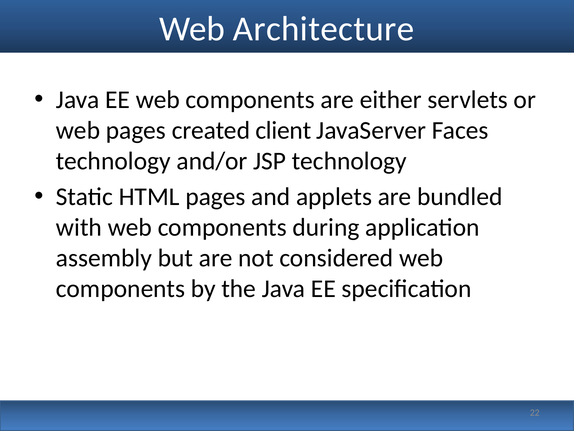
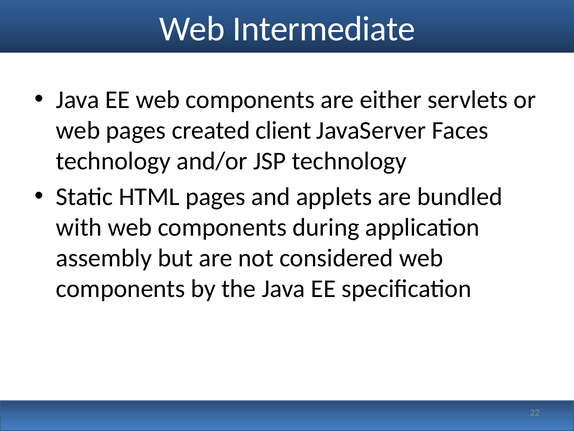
Architecture: Architecture -> Intermediate
